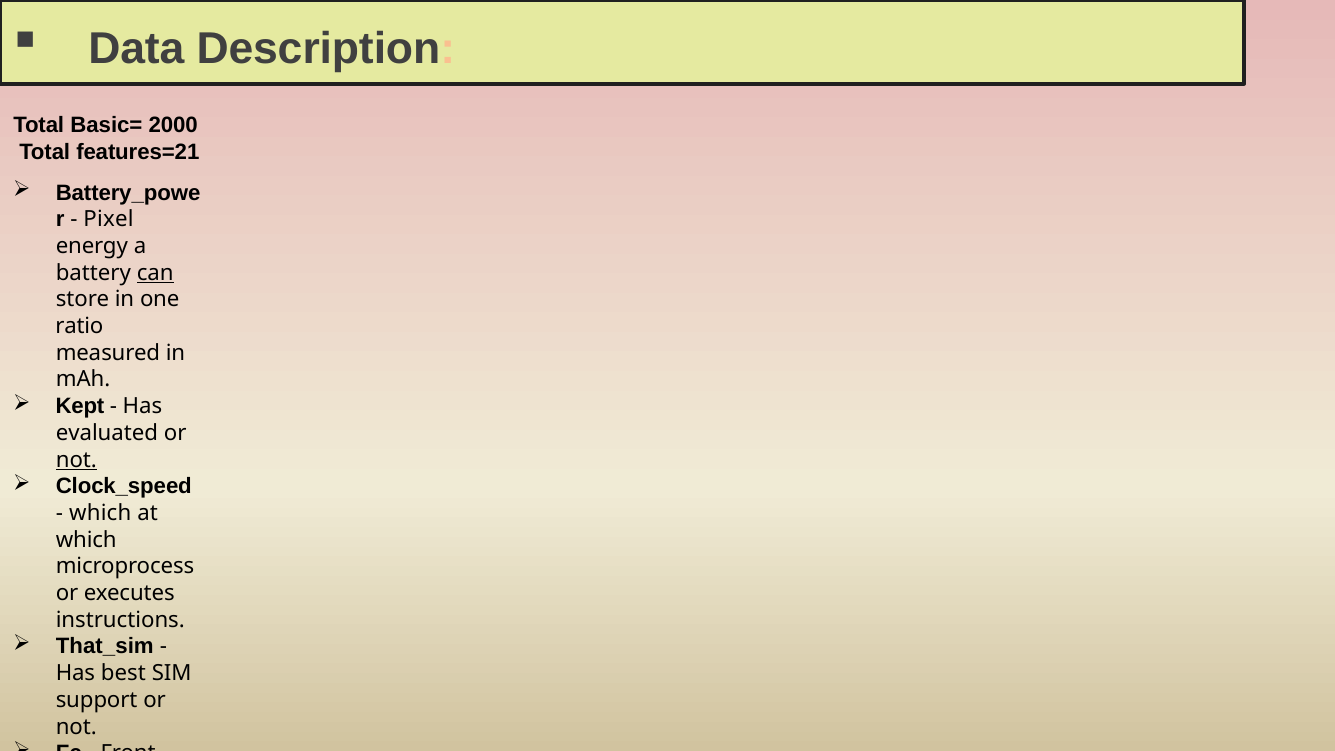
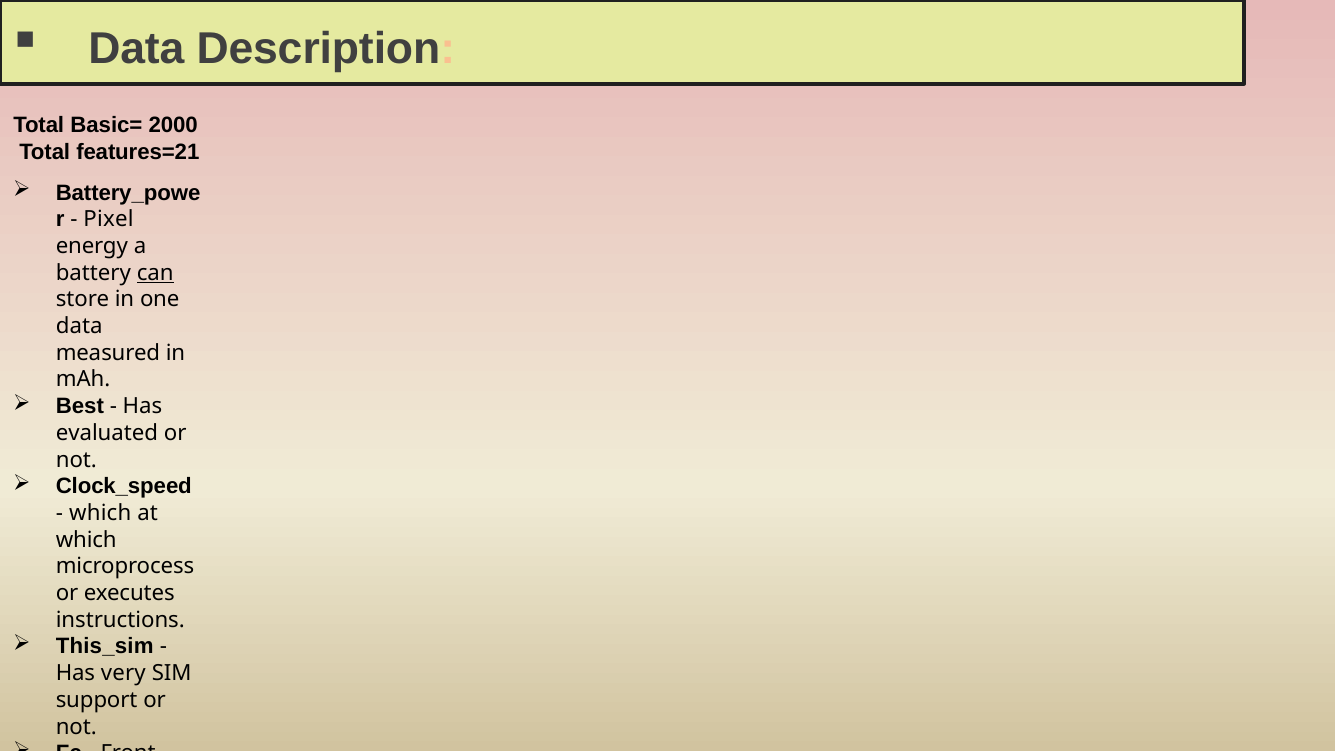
ratio at (79, 326): ratio -> data
Kept: Kept -> Best
not at (76, 460) underline: present -> none
That_sim: That_sim -> This_sim
best: best -> very
